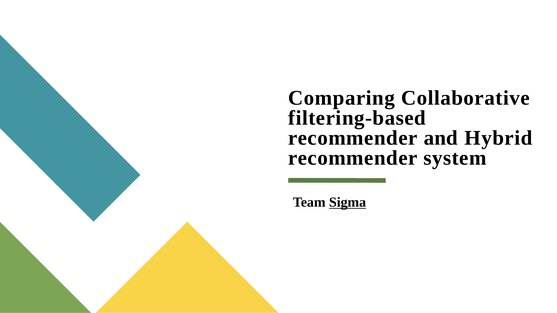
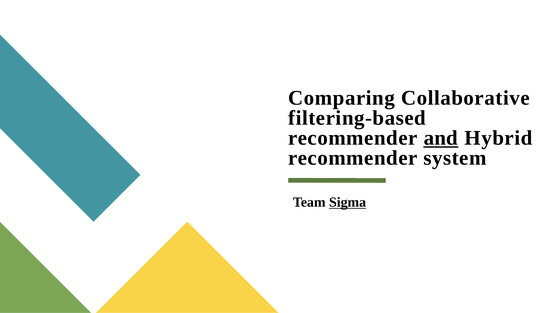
and underline: none -> present
